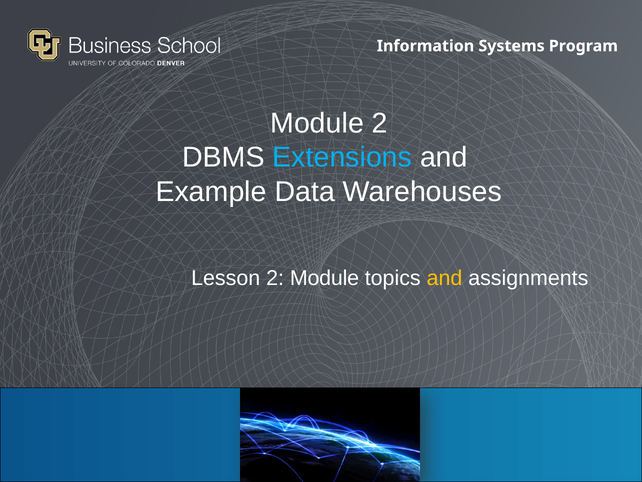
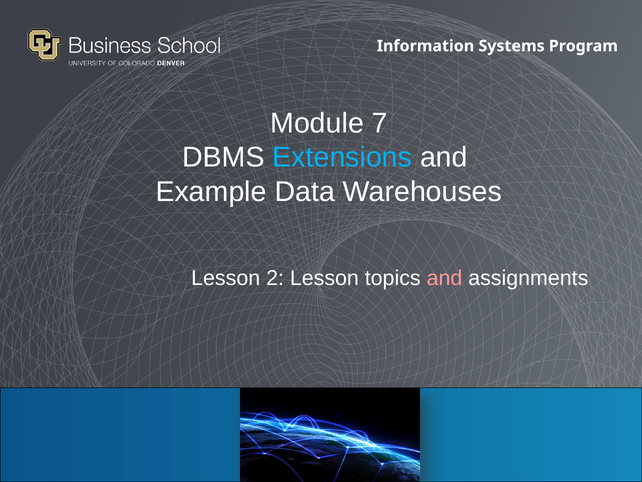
Module 2: 2 -> 7
2 Module: Module -> Lesson
and at (444, 278) colour: yellow -> pink
